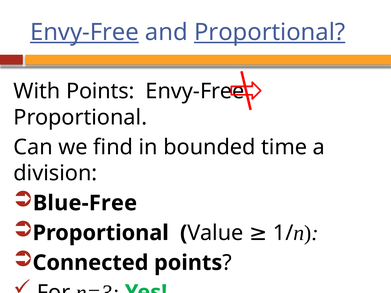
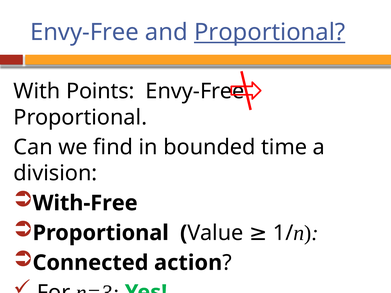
Envy-Free at (84, 32) underline: present -> none
Blue-Free: Blue-Free -> With-Free
Connected points: points -> action
